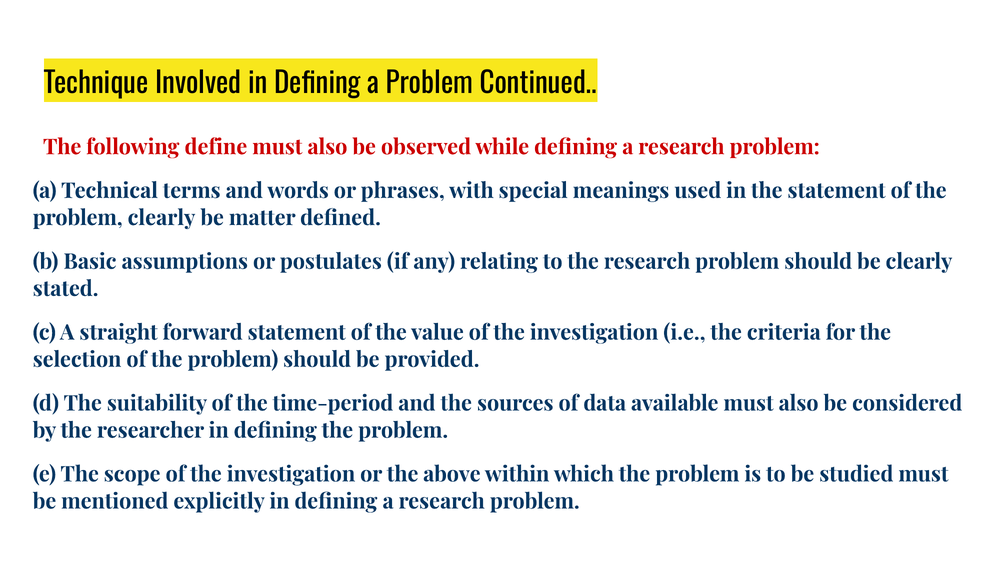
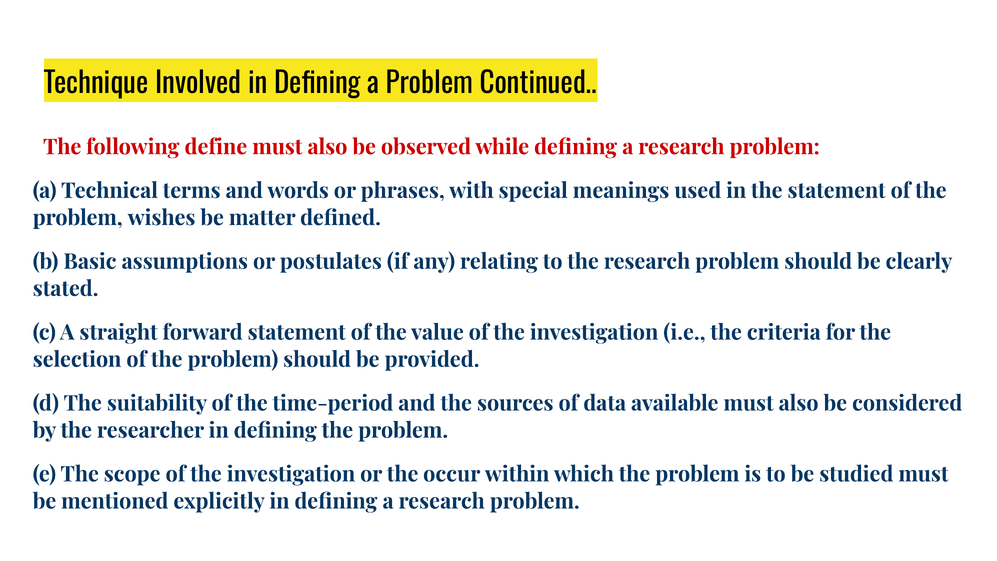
problem clearly: clearly -> wishes
above: above -> occur
